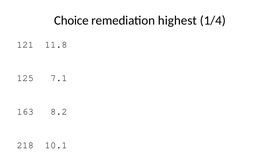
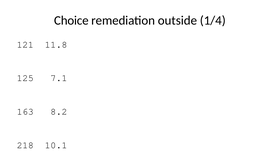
highest: highest -> outside
